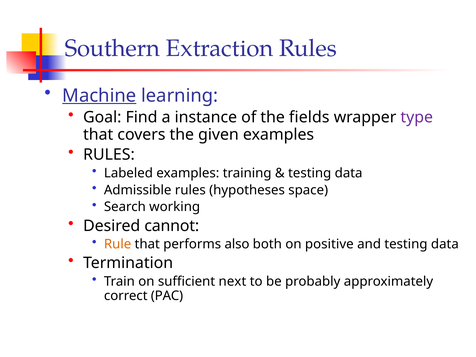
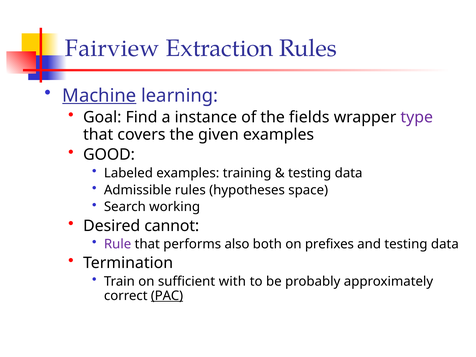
Southern: Southern -> Fairview
RULES at (109, 155): RULES -> GOOD
Rule colour: orange -> purple
positive: positive -> prefixes
next: next -> with
PAC underline: none -> present
